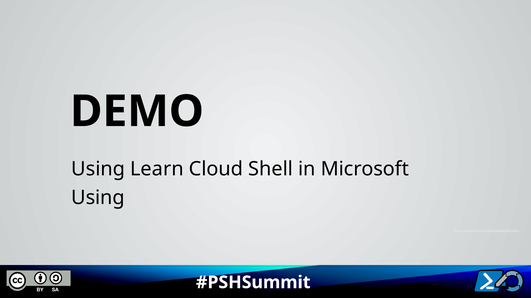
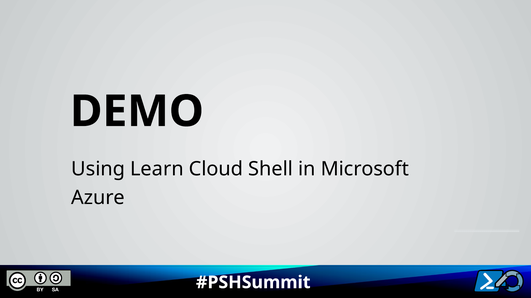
Using at (98, 198): Using -> Azure
